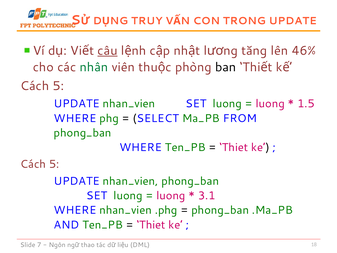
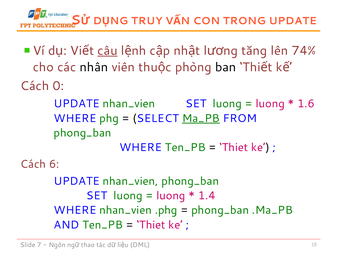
46%: 46% -> 74%
nhân colour: green -> black
5 at (58, 86): 5 -> 0
1.5: 1.5 -> 1.6
Ma_PB underline: none -> present
5 at (54, 164): 5 -> 6
3.1: 3.1 -> 1.4
